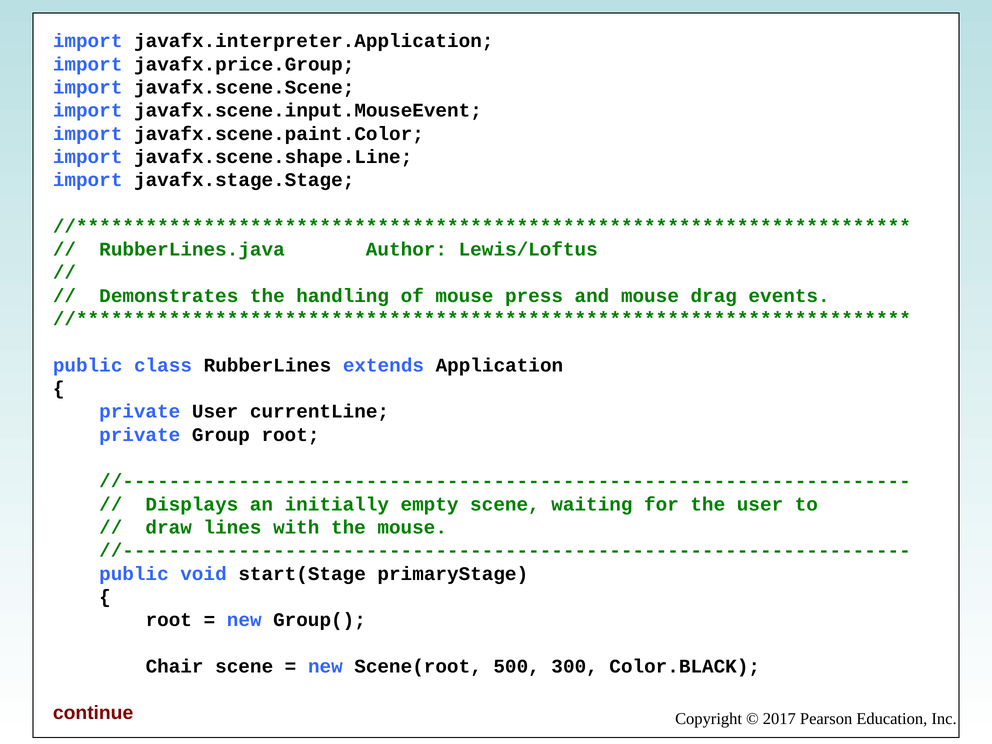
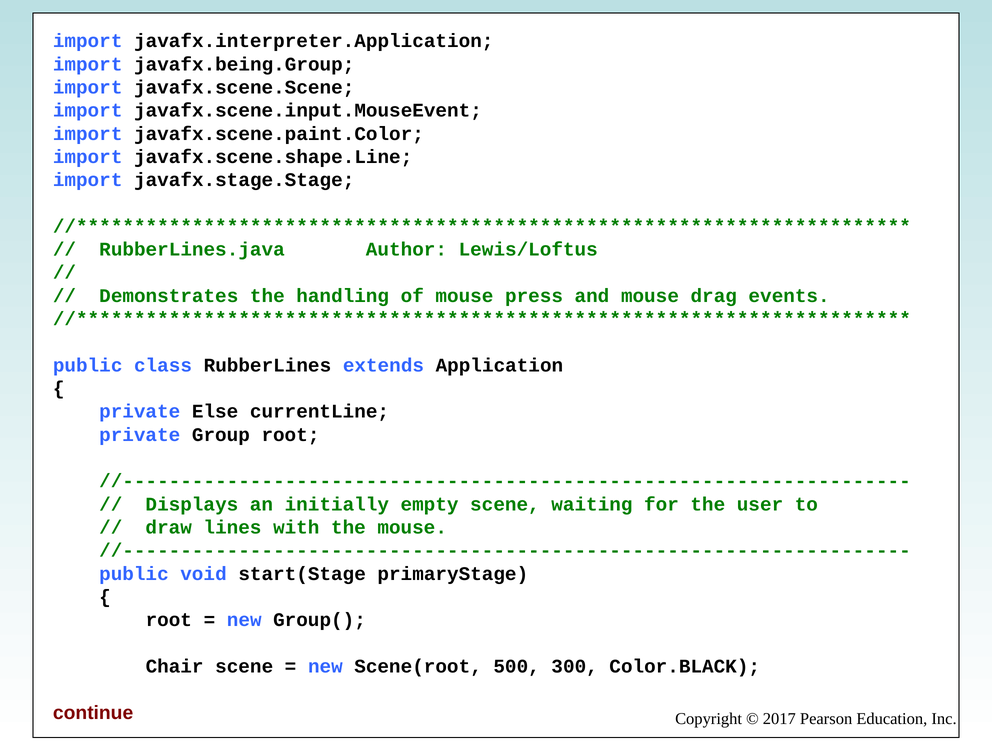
javafx.price.Group: javafx.price.Group -> javafx.being.Group
private User: User -> Else
